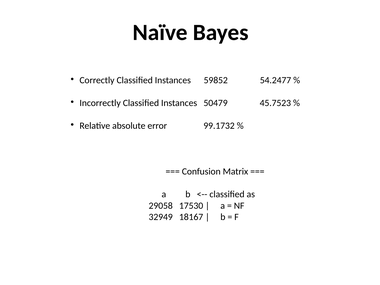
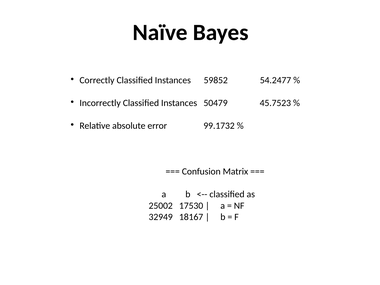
29058: 29058 -> 25002
